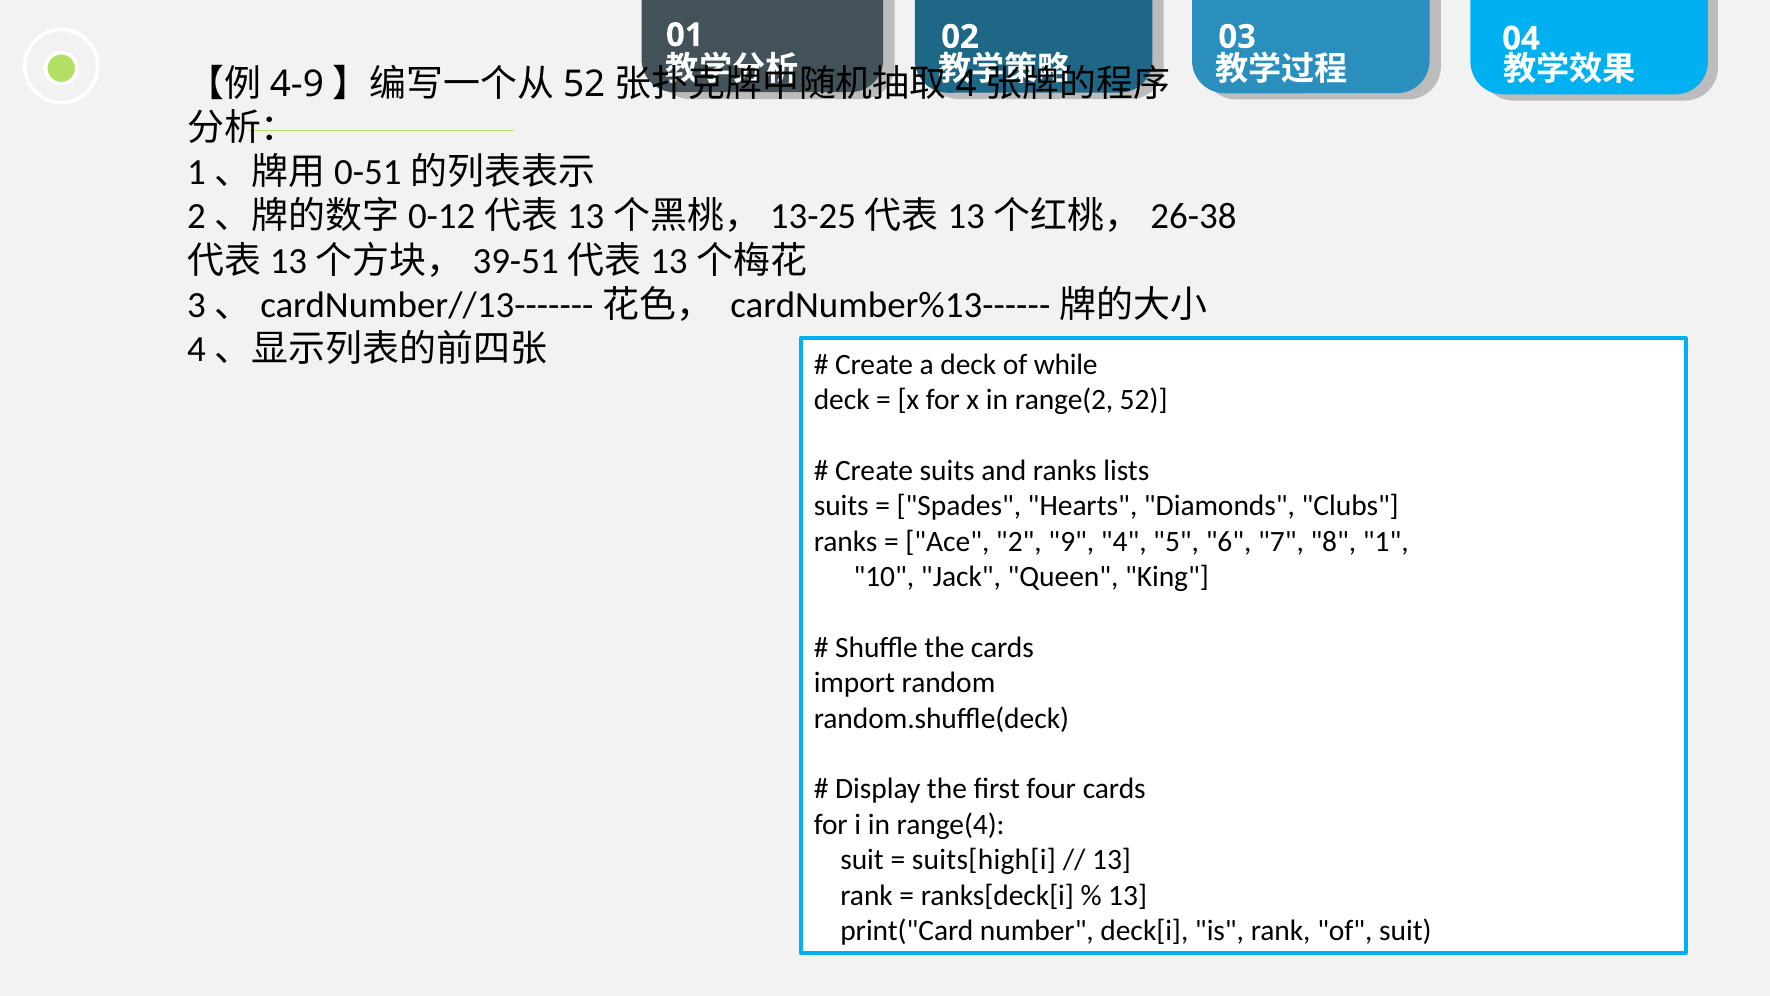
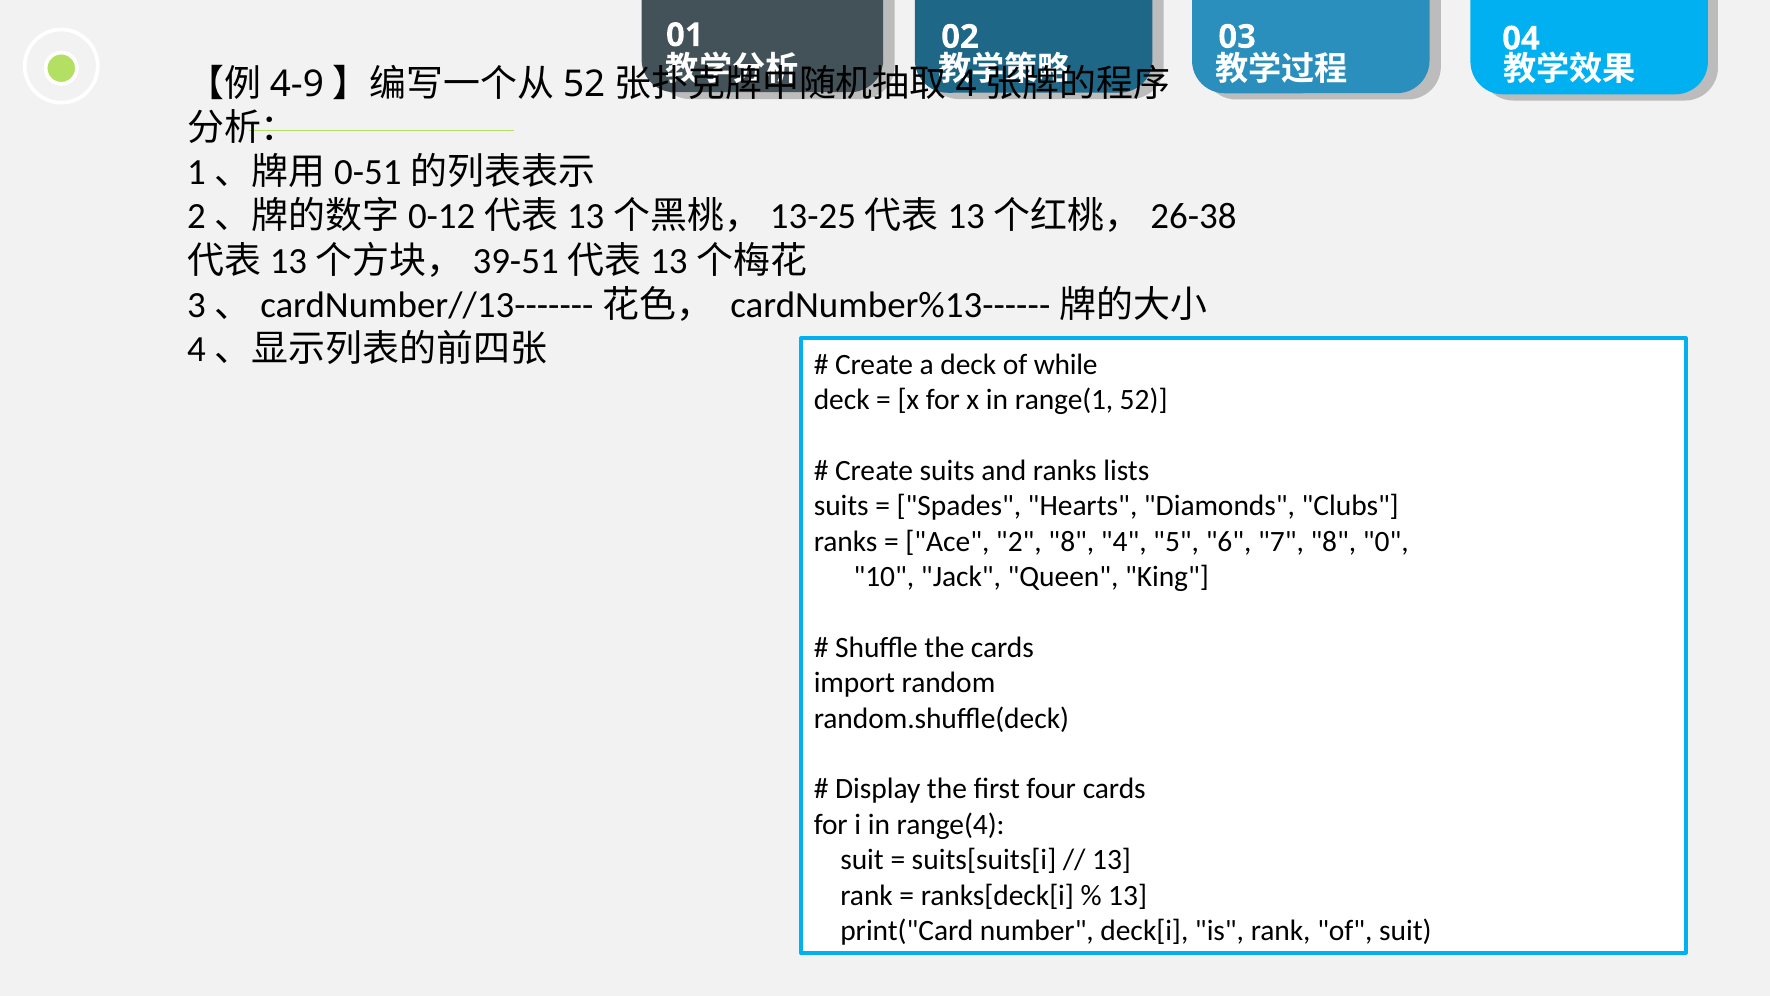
range(2: range(2 -> range(1
2 9: 9 -> 8
1: 1 -> 0
suits[high[i: suits[high[i -> suits[suits[i
